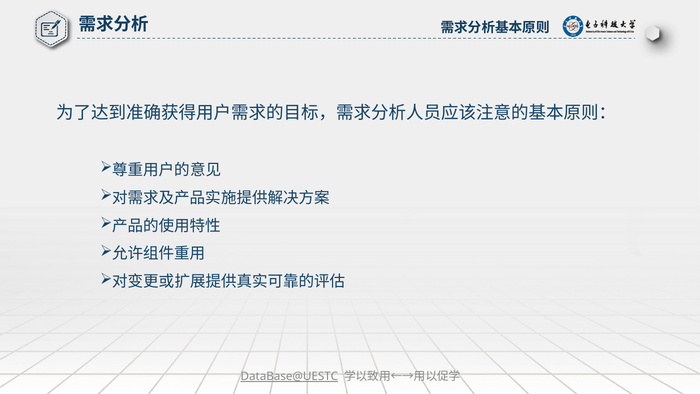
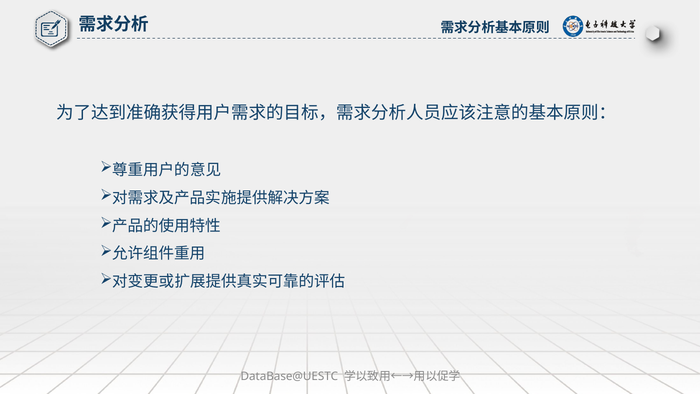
DataBase@UESTC underline: present -> none
